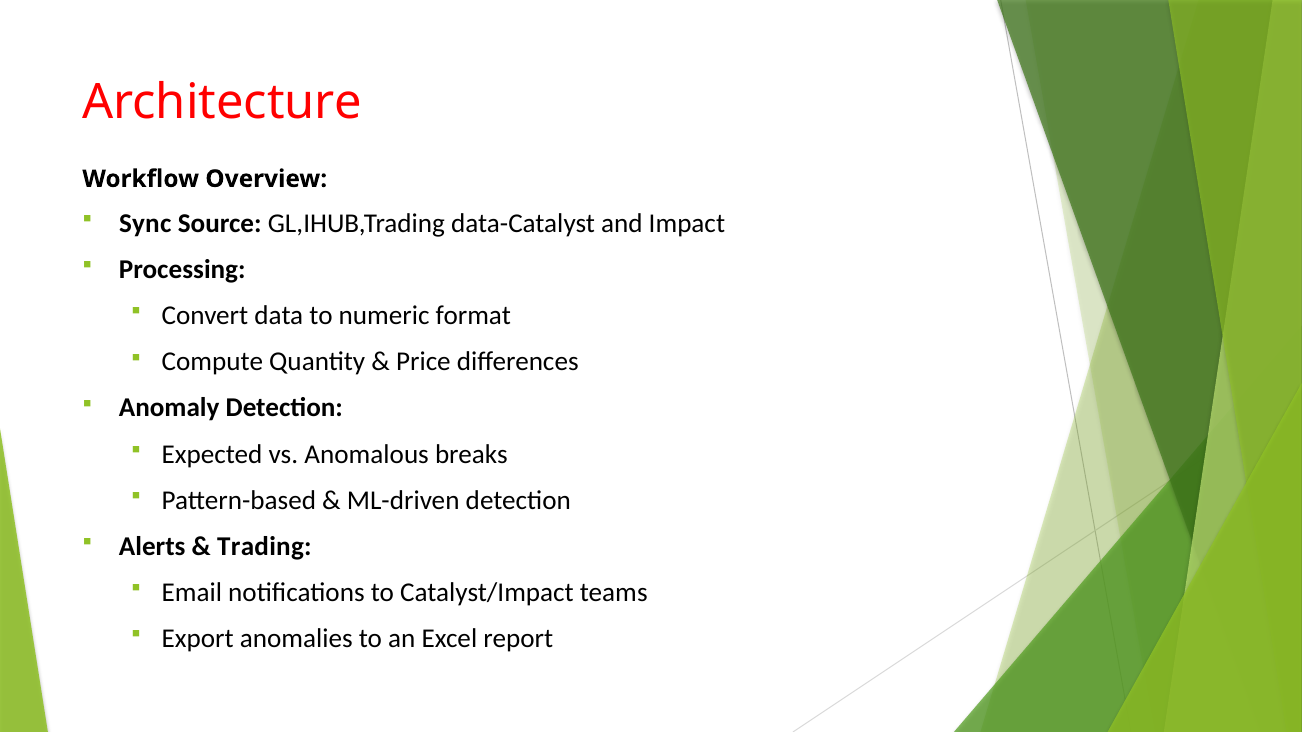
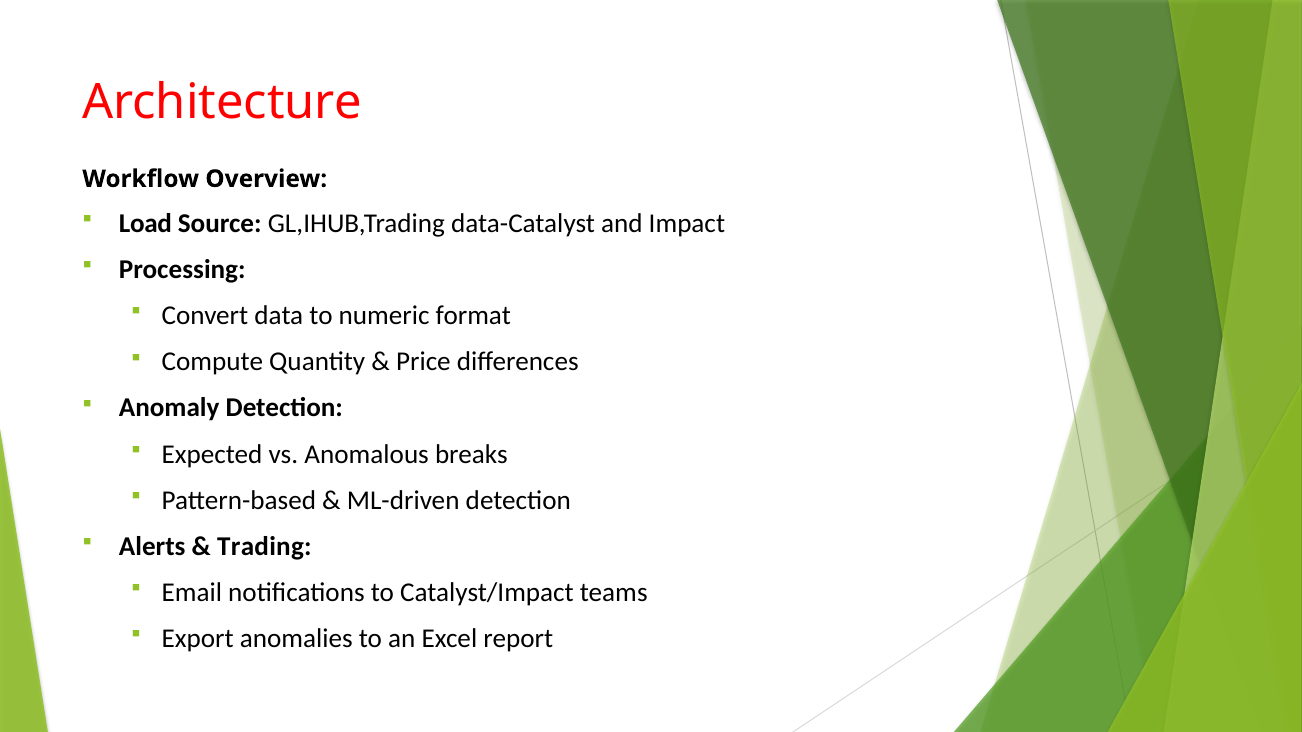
Sync: Sync -> Load
